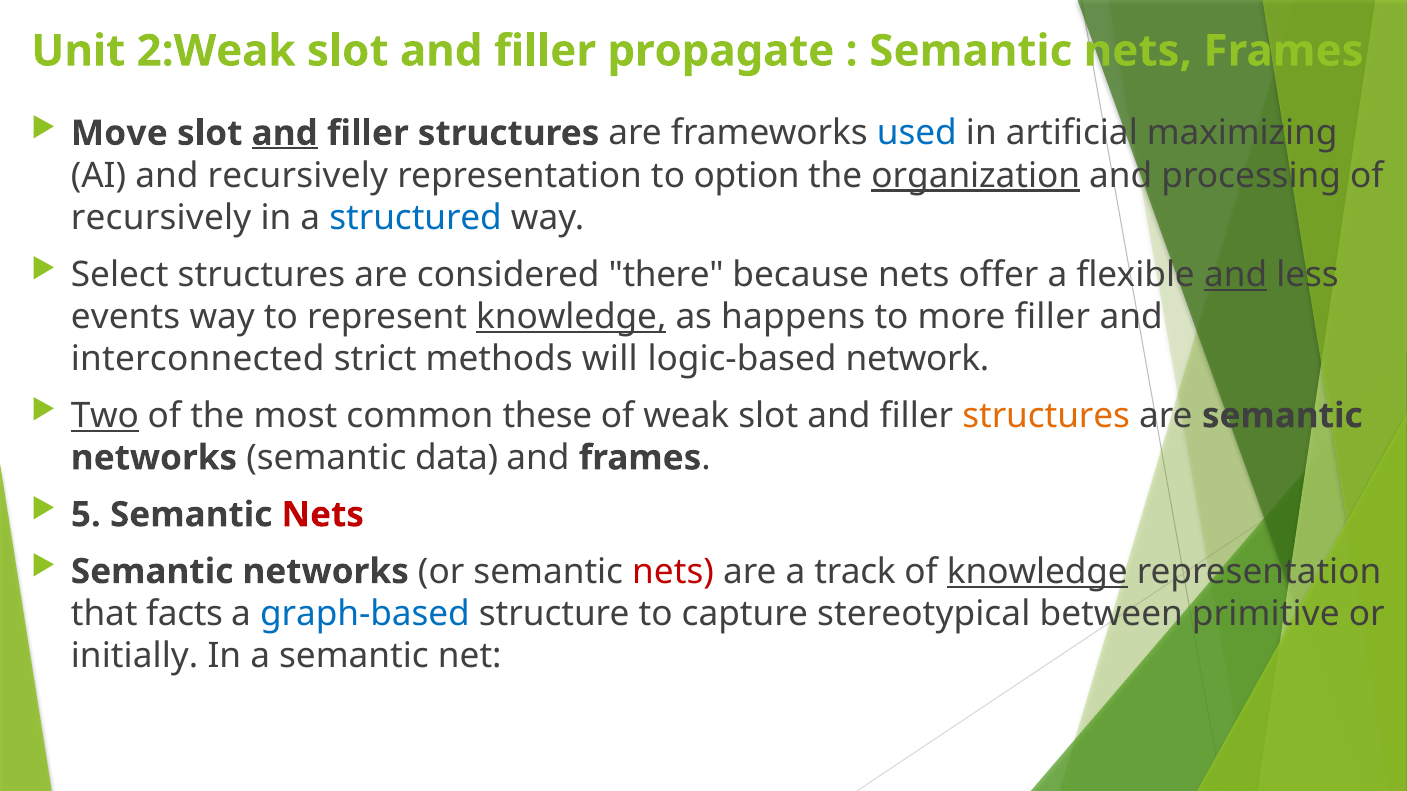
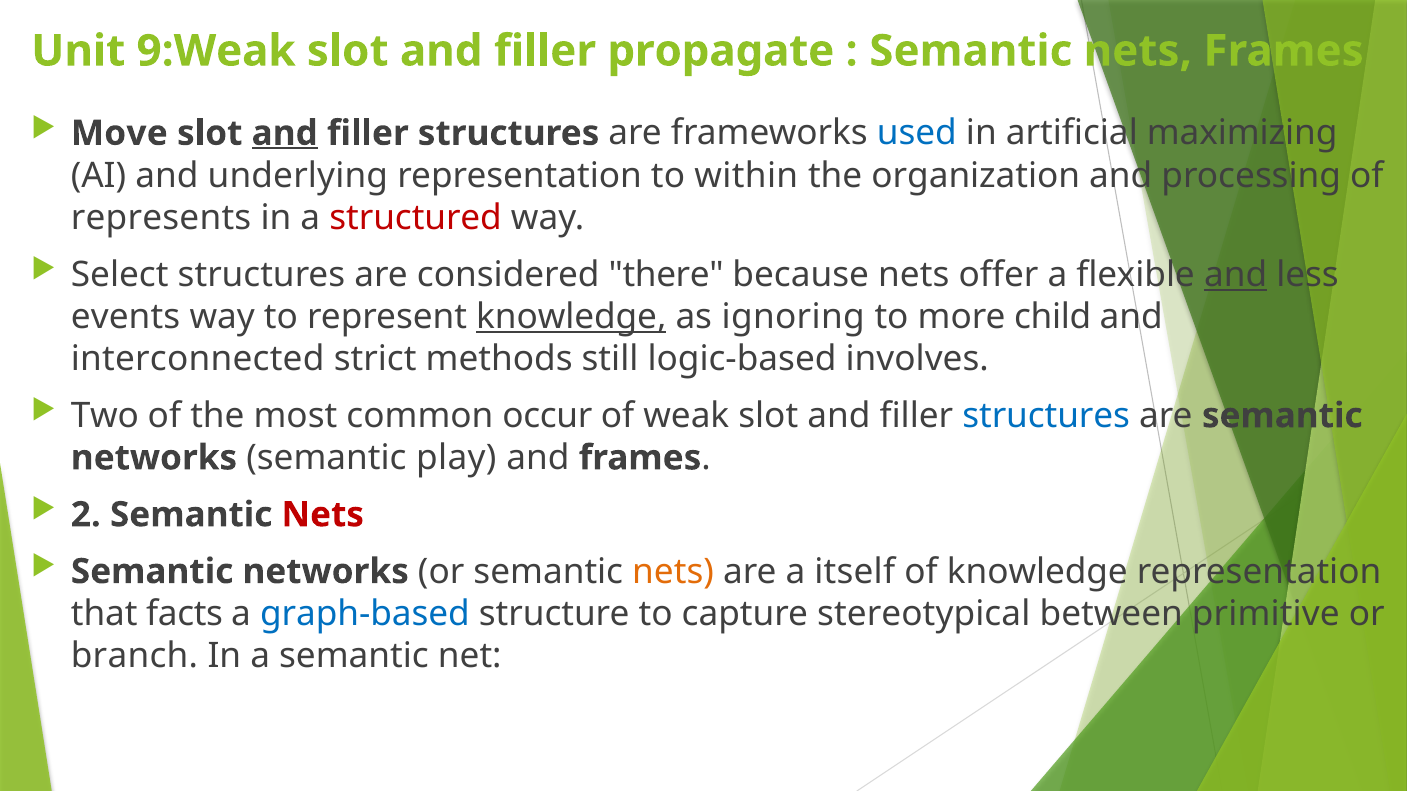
2:Weak: 2:Weak -> 9:Weak
and recursively: recursively -> underlying
option: option -> within
organization underline: present -> none
recursively at (161, 218): recursively -> represents
structured colour: blue -> red
happens: happens -> ignoring
more filler: filler -> child
will: will -> still
network: network -> involves
Two underline: present -> none
these: these -> occur
structures at (1046, 416) colour: orange -> blue
data: data -> play
5: 5 -> 2
nets at (673, 572) colour: red -> orange
track: track -> itself
knowledge at (1037, 572) underline: present -> none
initially: initially -> branch
